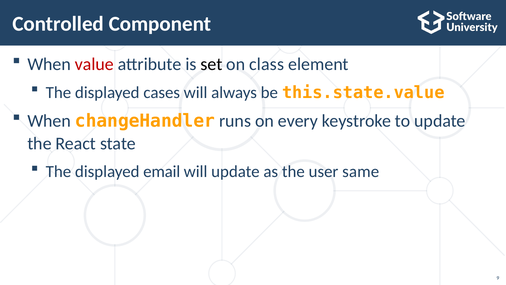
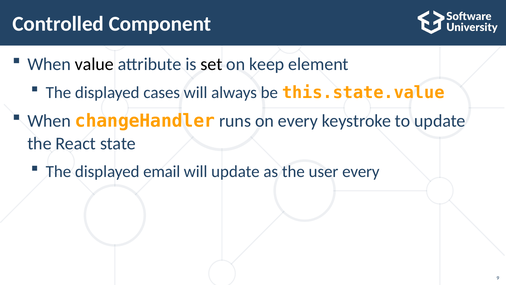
value colour: red -> black
class: class -> keep
user same: same -> every
